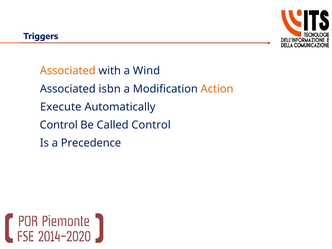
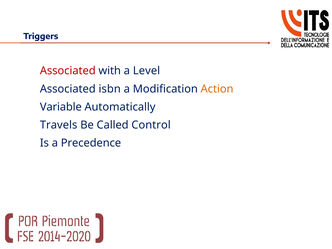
Associated at (68, 71) colour: orange -> red
Wind: Wind -> Level
Execute: Execute -> Variable
Control at (59, 125): Control -> Travels
